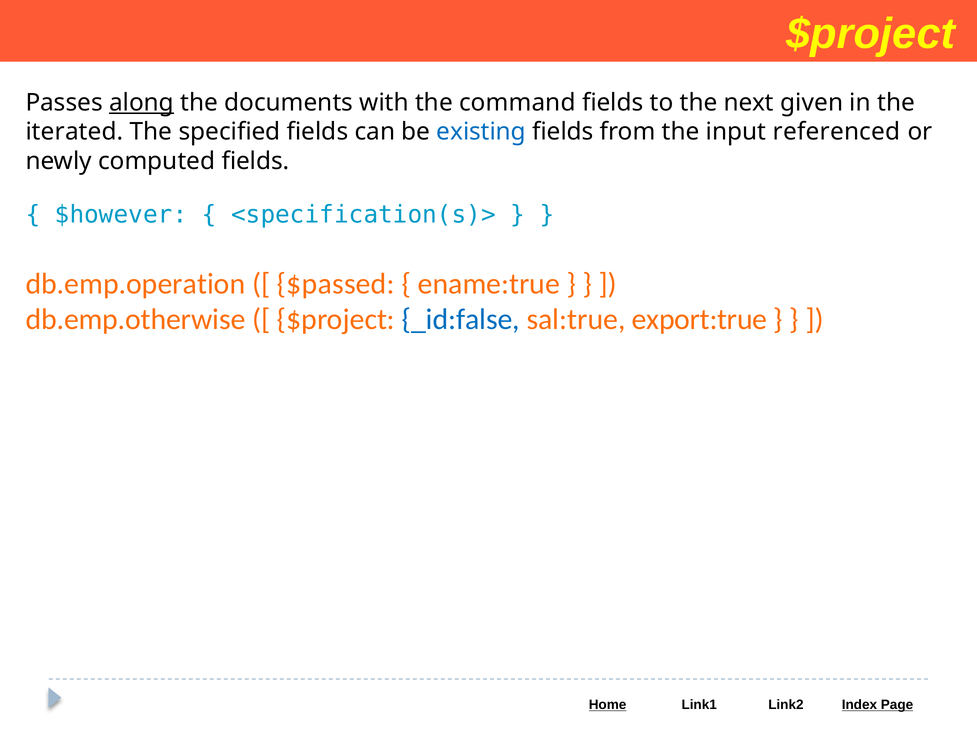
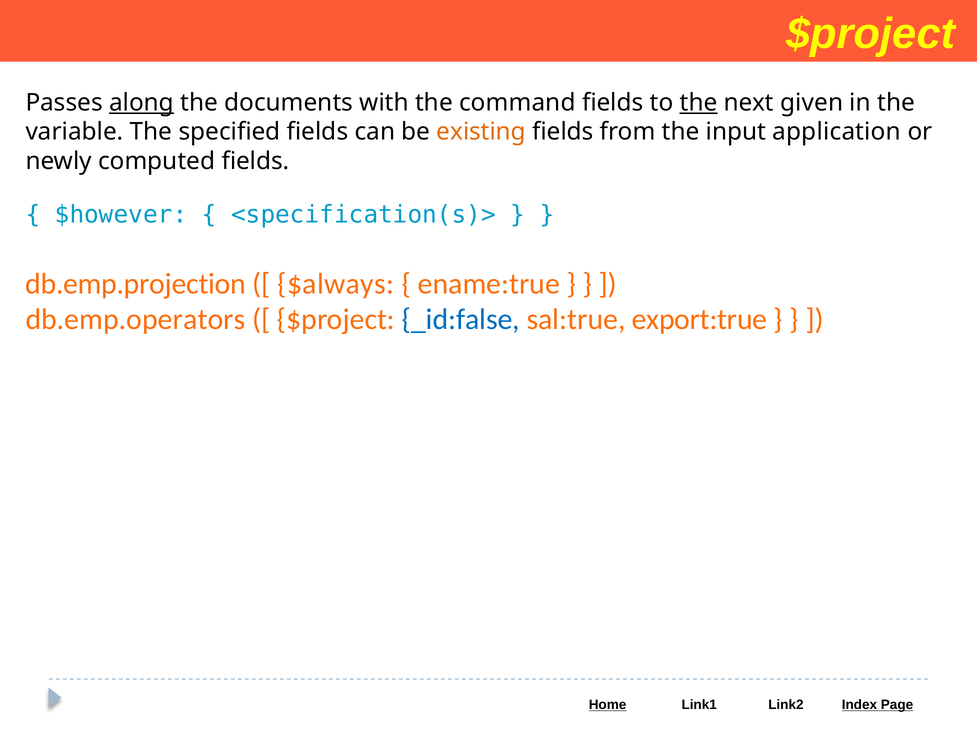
the at (699, 103) underline: none -> present
iterated: iterated -> variable
existing colour: blue -> orange
referenced: referenced -> application
db.emp.operation: db.emp.operation -> db.emp.projection
$passed: $passed -> $always
db.emp.otherwise: db.emp.otherwise -> db.emp.operators
